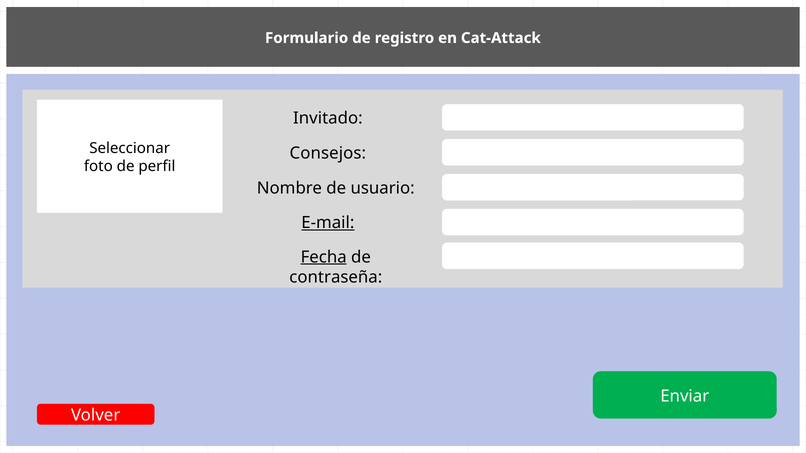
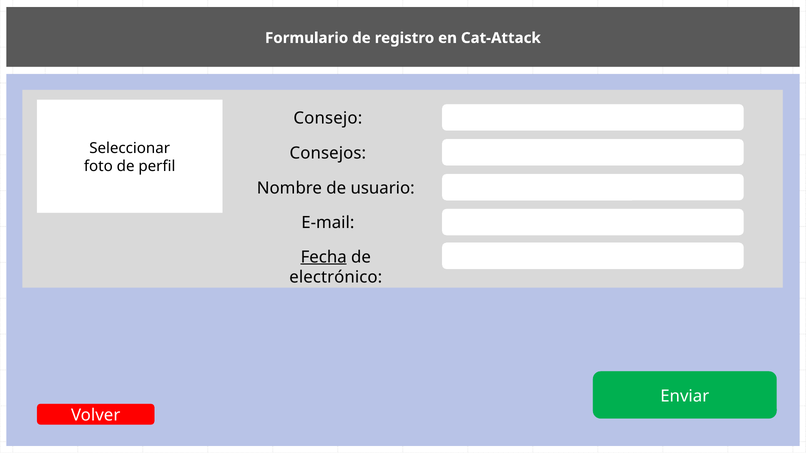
Invitado: Invitado -> Consejo
E-mail underline: present -> none
contraseña: contraseña -> electrónico
